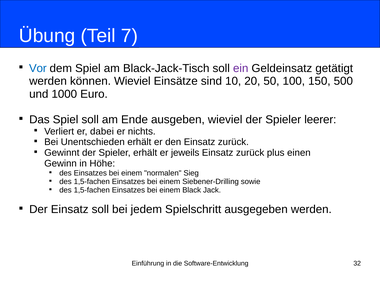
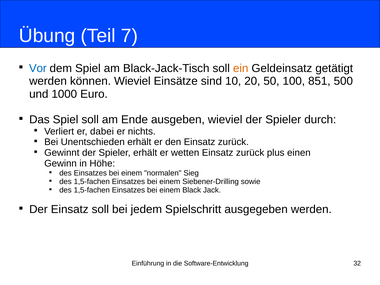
ein colour: purple -> orange
150: 150 -> 851
leerer: leerer -> durch
jeweils: jeweils -> wetten
